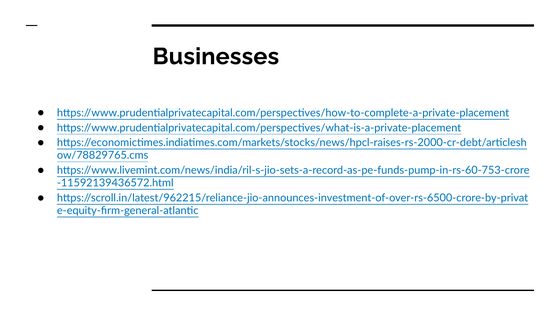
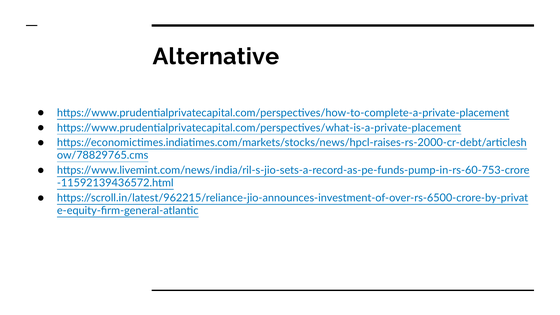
Businesses: Businesses -> Alternative
